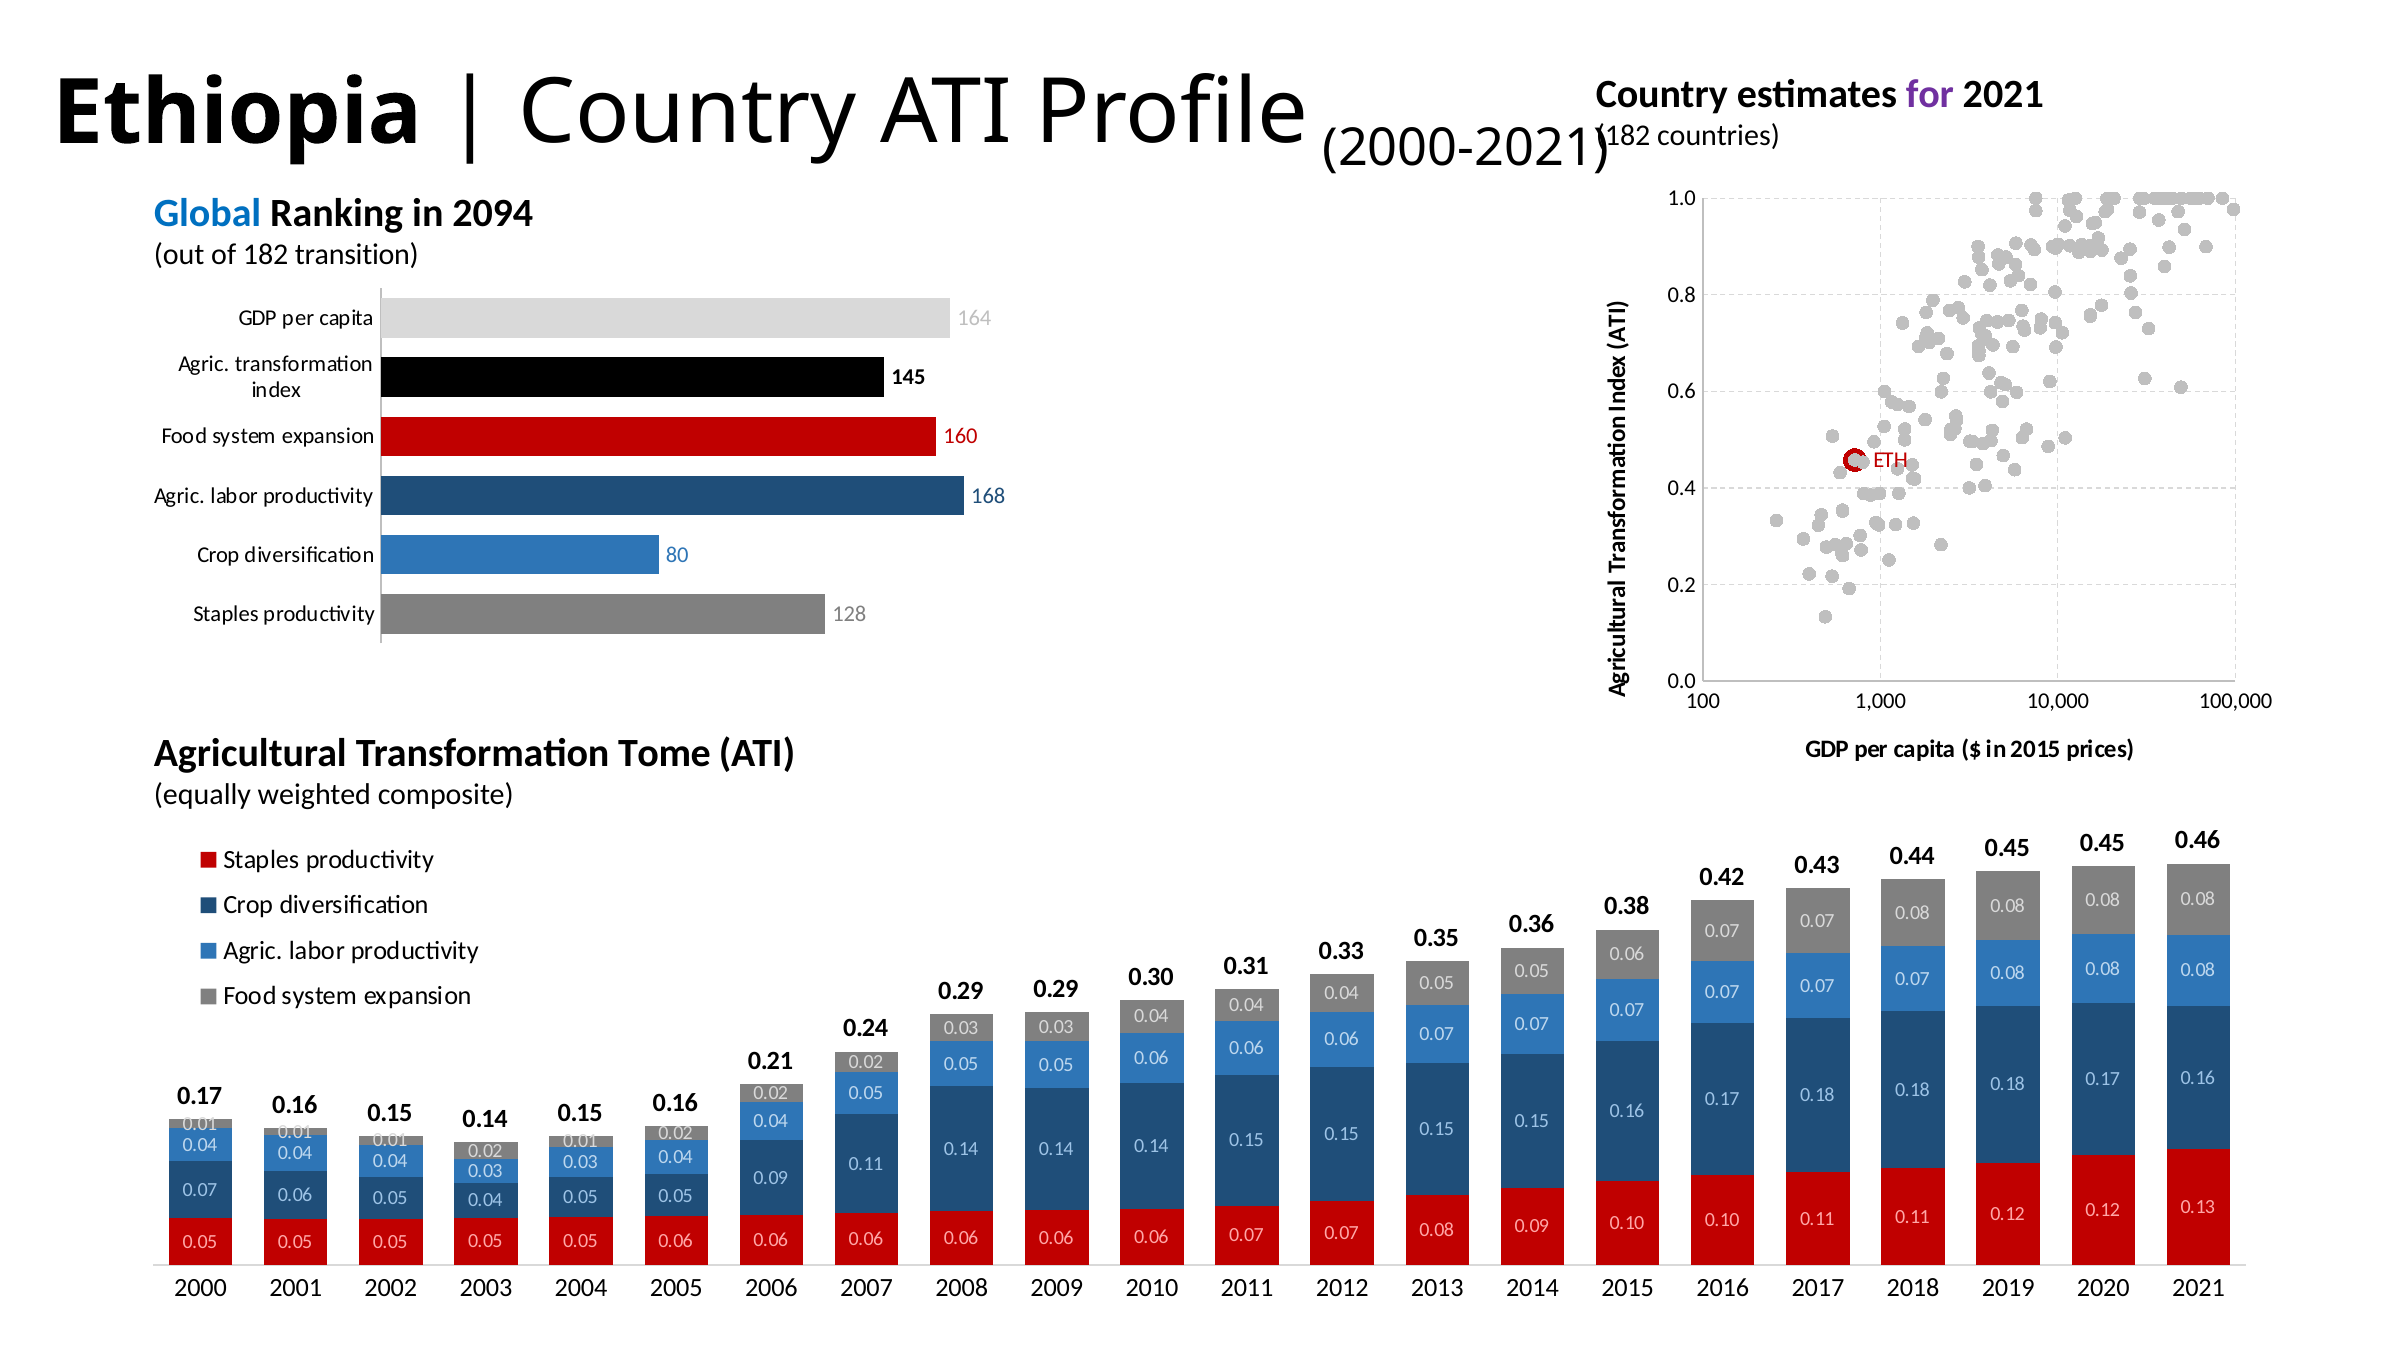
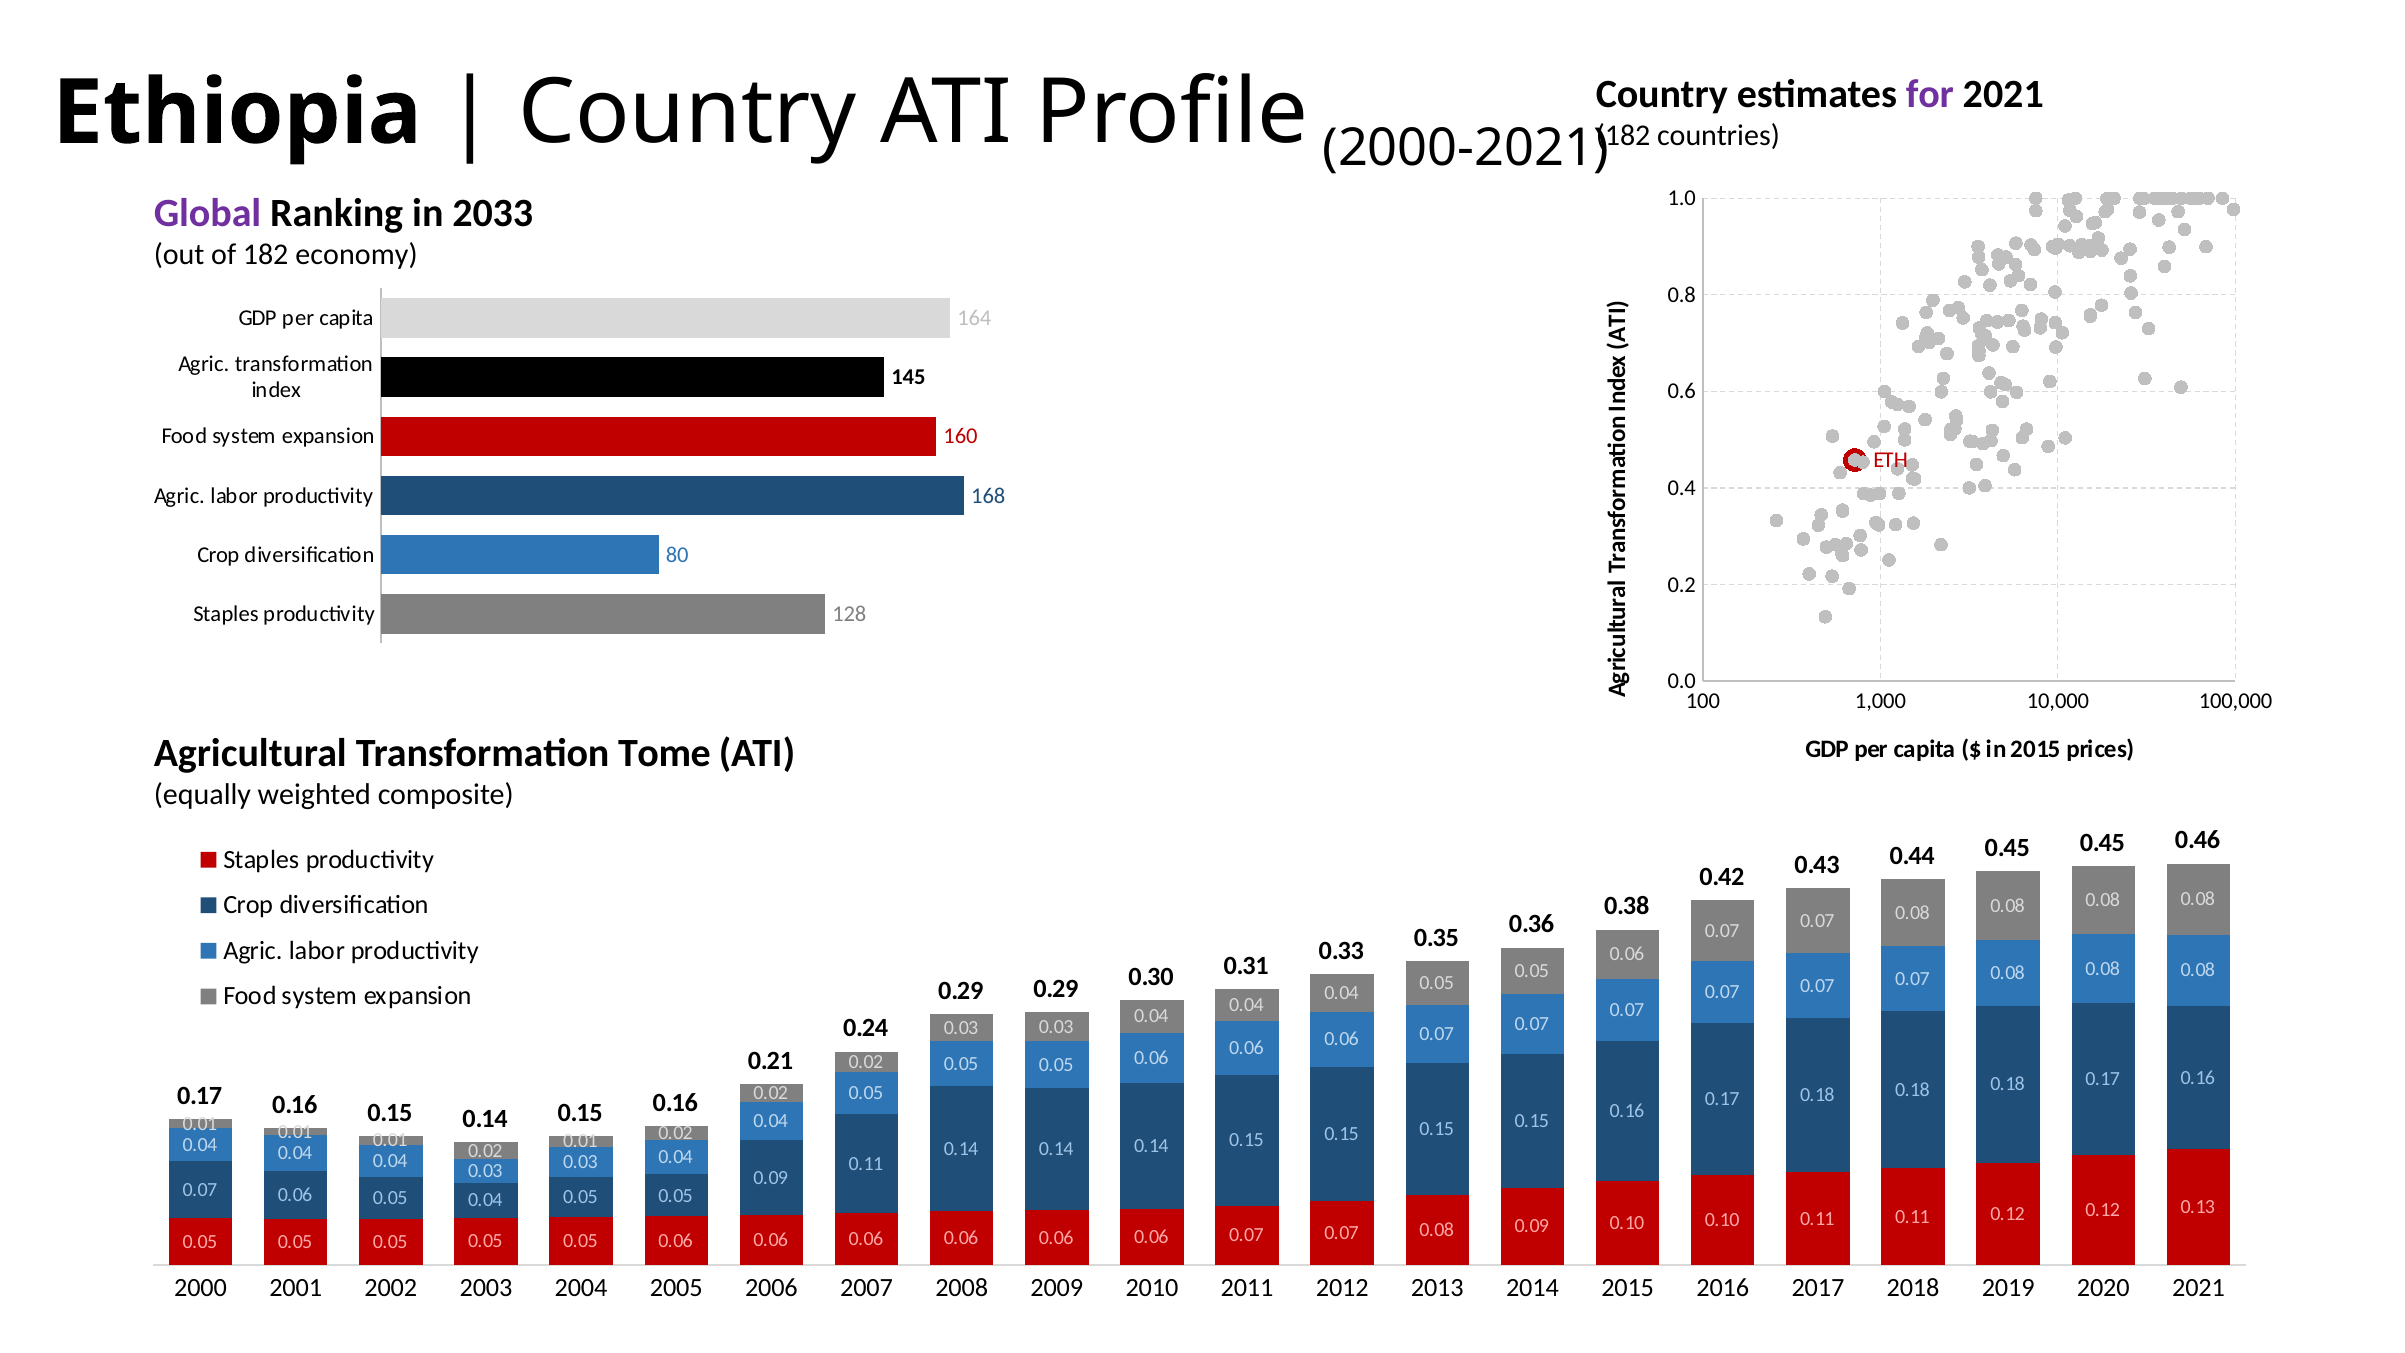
Global colour: blue -> purple
2094: 2094 -> 2033
transition: transition -> economy
